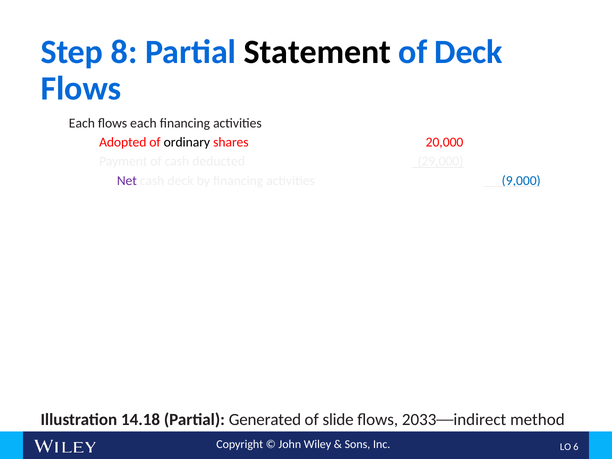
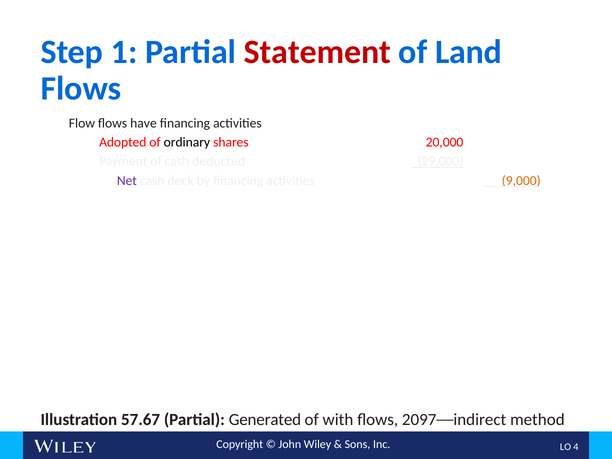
8: 8 -> 1
Statement colour: black -> red
of Deck: Deck -> Land
Each at (82, 123): Each -> Flow
each at (143, 123): each -> have
9,000 colour: blue -> orange
14.18: 14.18 -> 57.67
slide: slide -> with
2033──indirect: 2033──indirect -> 2097──indirect
6: 6 -> 4
